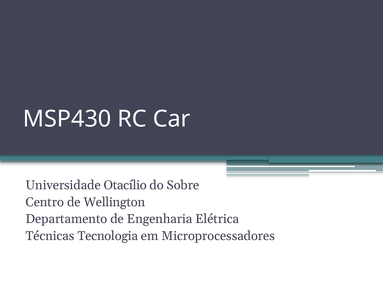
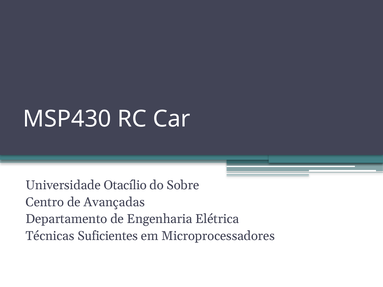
Wellington: Wellington -> Avançadas
Tecnologia: Tecnologia -> Suficientes
